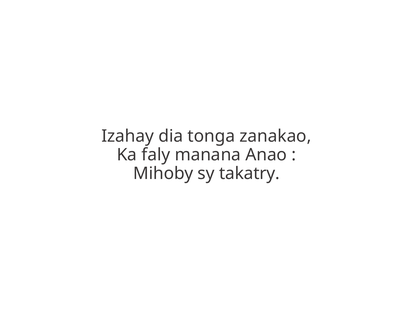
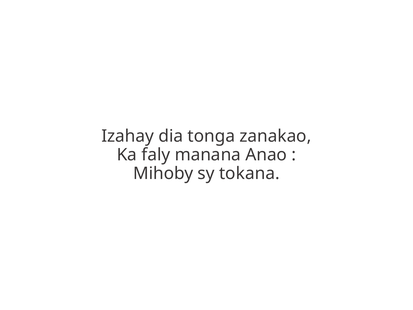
takatry: takatry -> tokana
